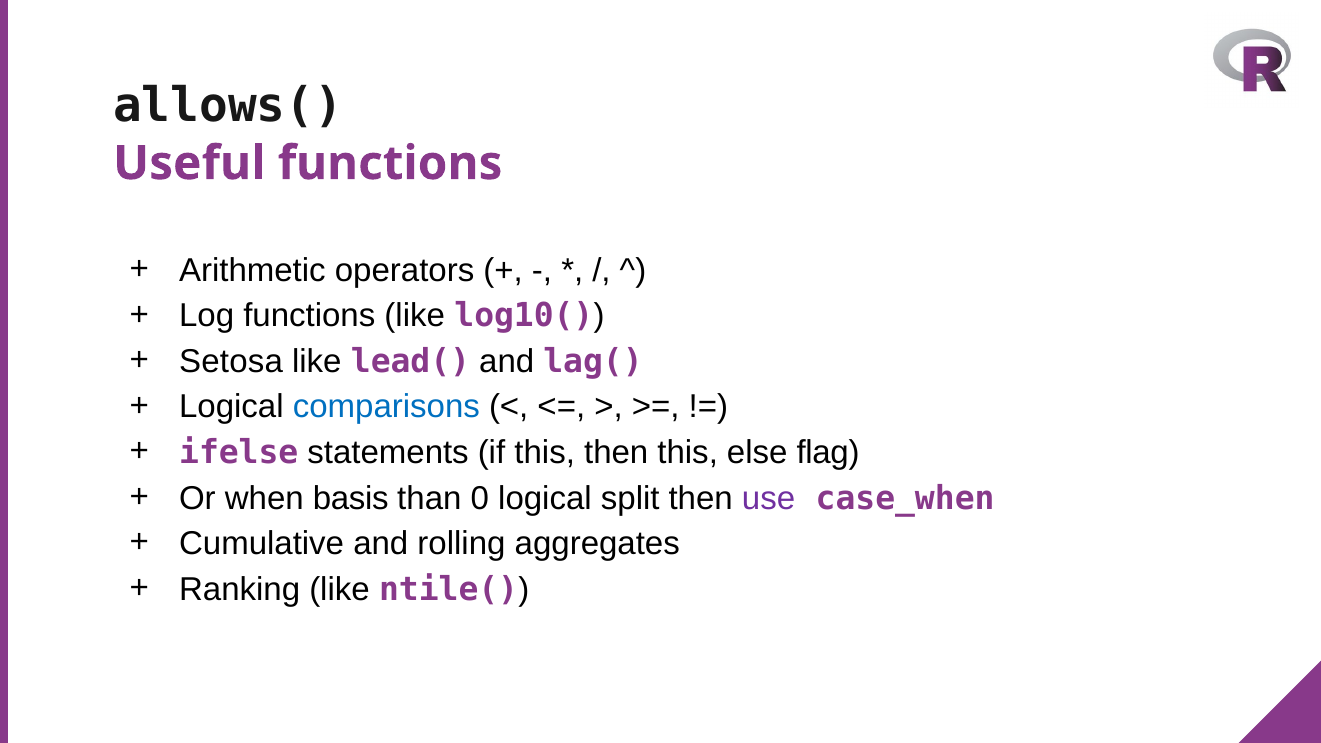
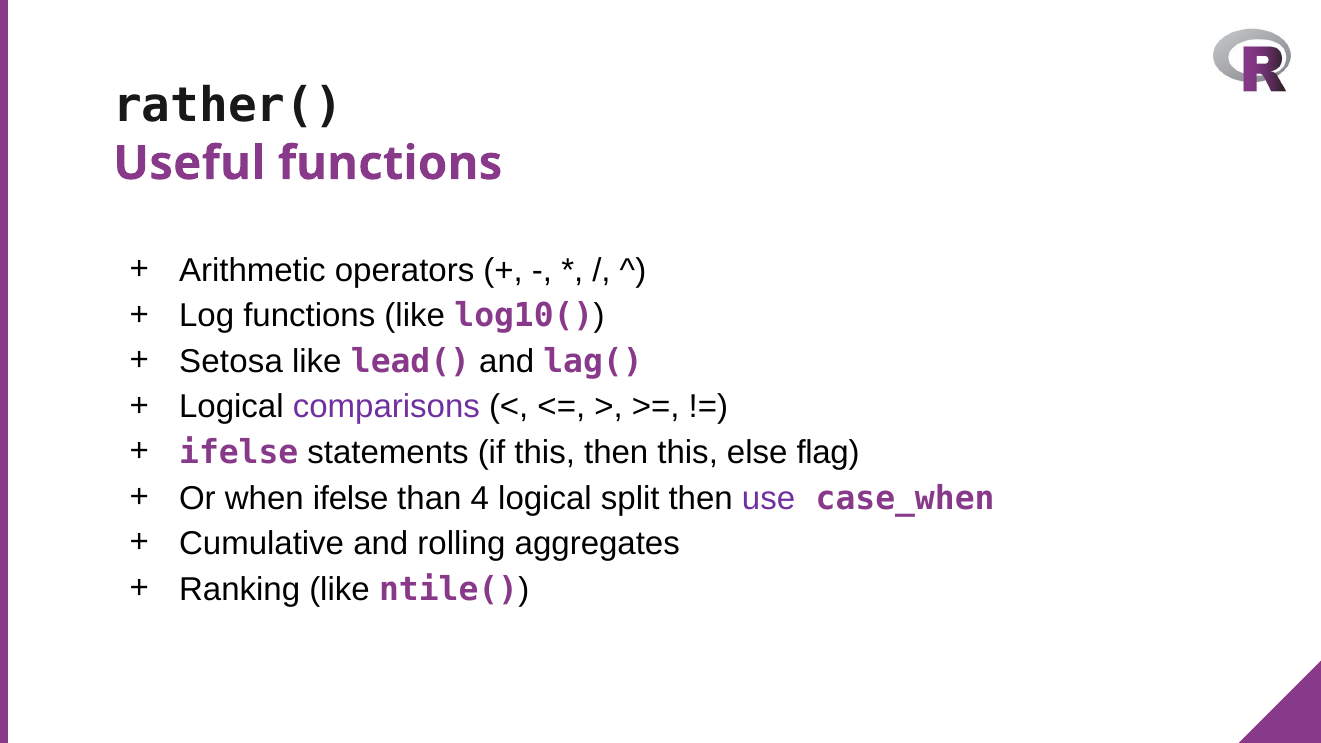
allows(: allows( -> rather(
comparisons colour: blue -> purple
when basis: basis -> ifelse
0: 0 -> 4
